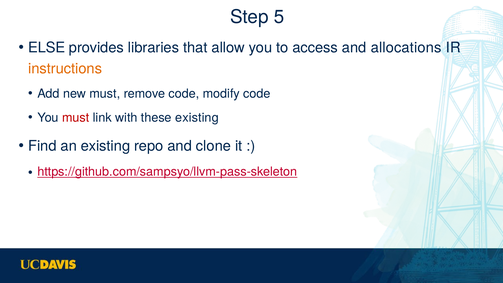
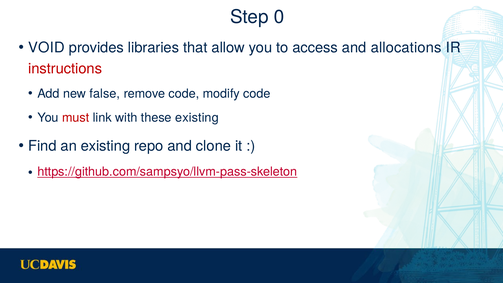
5: 5 -> 0
ELSE: ELSE -> VOID
instructions colour: orange -> red
new must: must -> false
